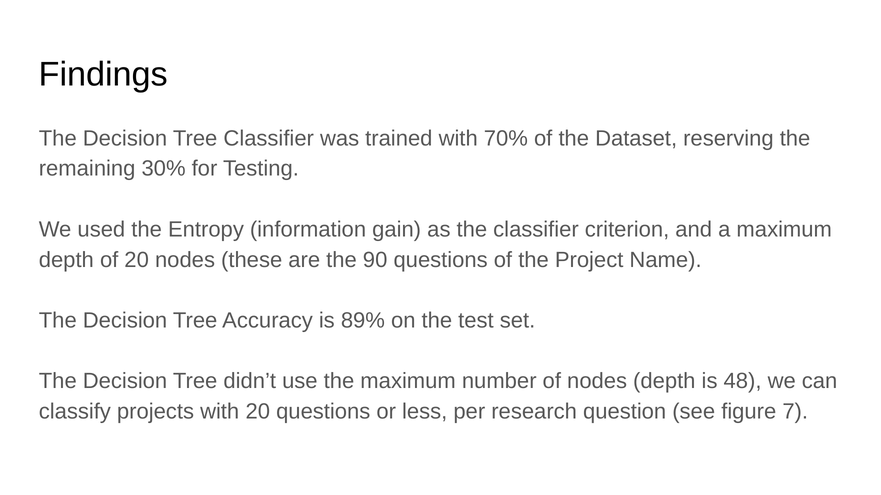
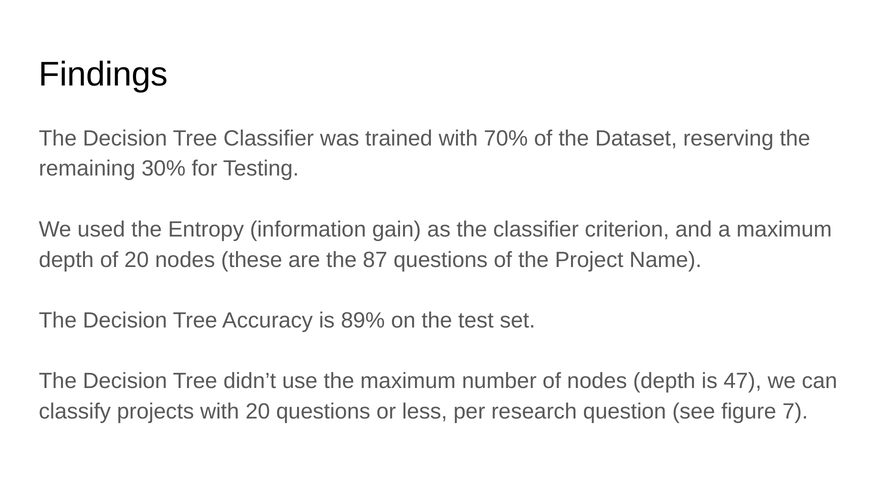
90: 90 -> 87
48: 48 -> 47
